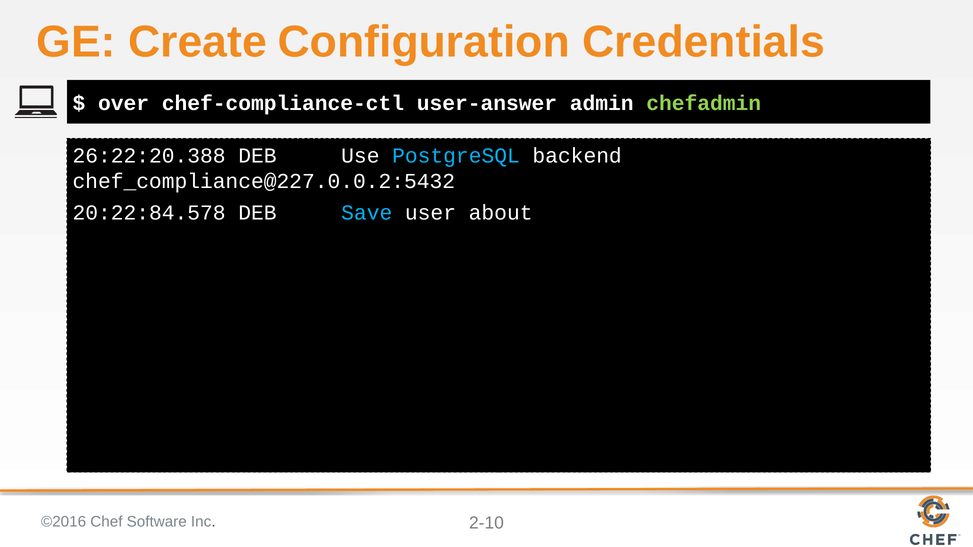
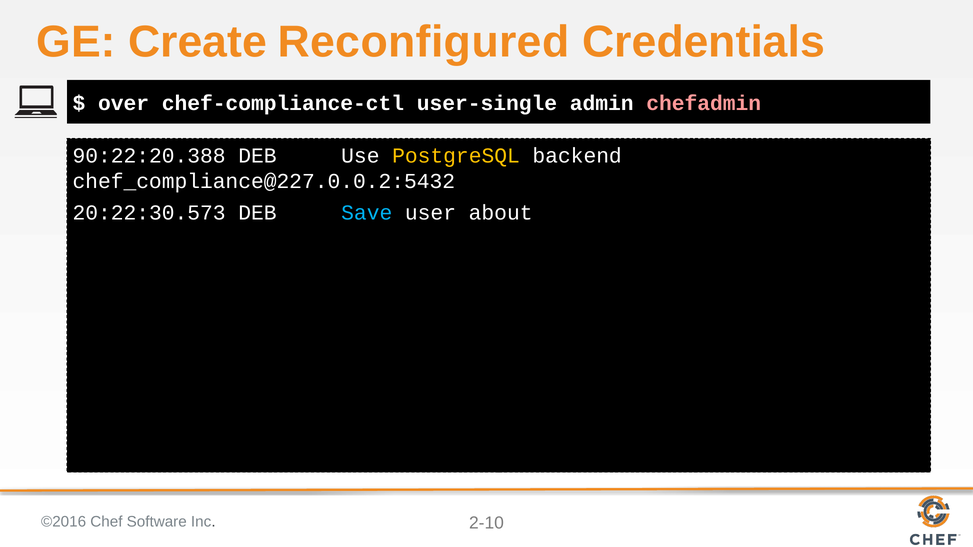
Configuration: Configuration -> Reconfigured
user-answer: user-answer -> user-single
chefadmin colour: light green -> pink
26:22:20.388: 26:22:20.388 -> 90:22:20.388
PostgreSQL colour: light blue -> yellow
20:22:84.578: 20:22:84.578 -> 20:22:30.573
